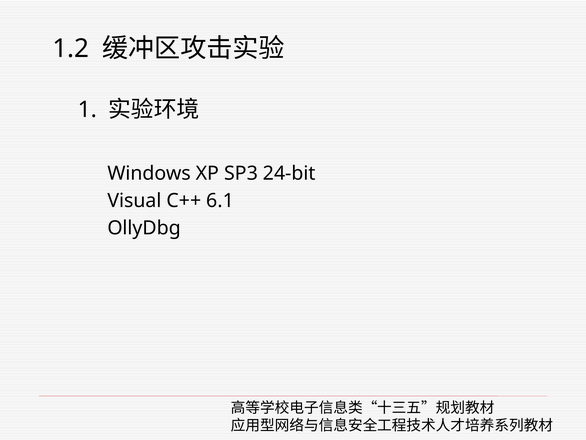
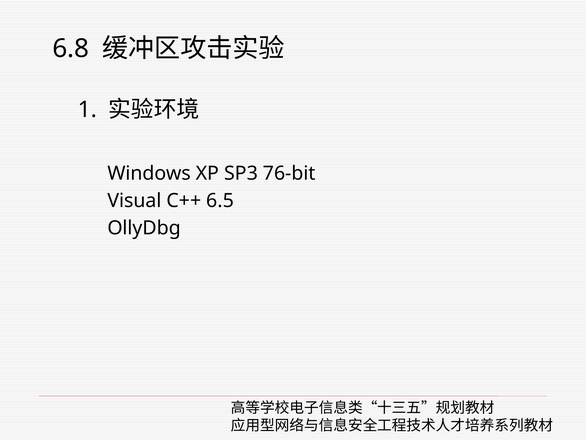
1.2: 1.2 -> 6.8
24-bit: 24-bit -> 76-bit
6.1: 6.1 -> 6.5
